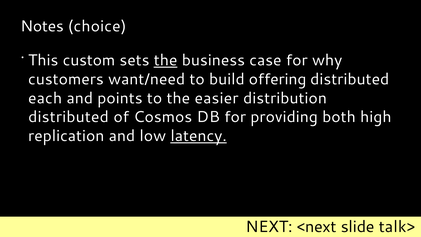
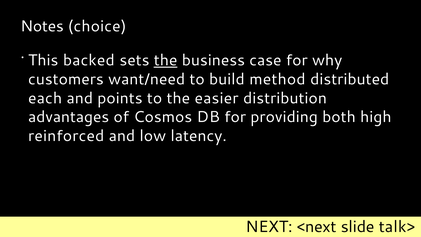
custom: custom -> backed
offering: offering -> method
distributed at (69, 117): distributed -> advantages
replication: replication -> reinforced
latency underline: present -> none
